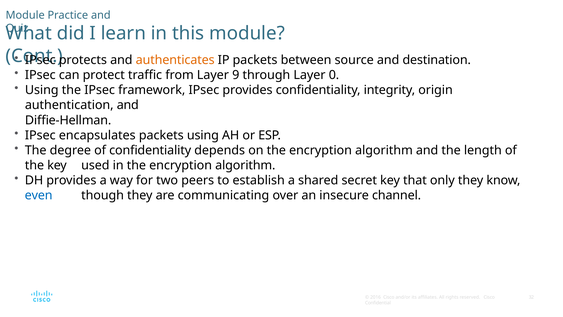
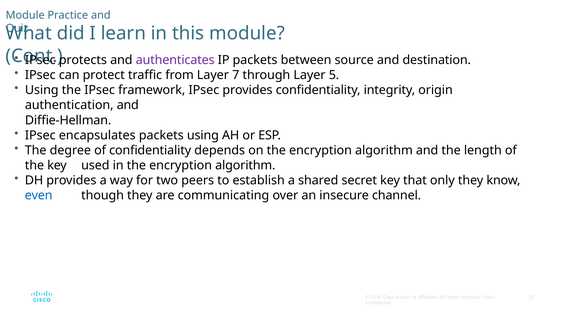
authenticates colour: orange -> purple
9: 9 -> 7
0: 0 -> 5
